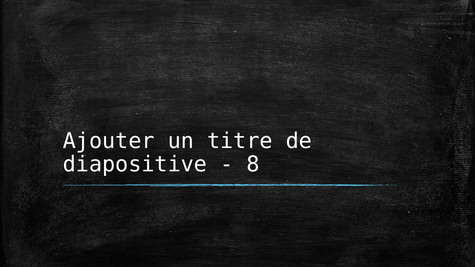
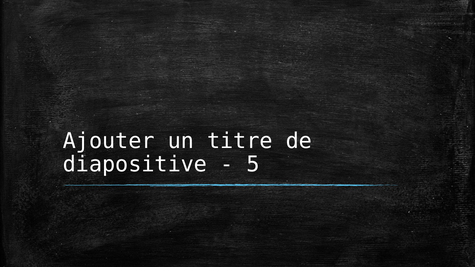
8: 8 -> 5
